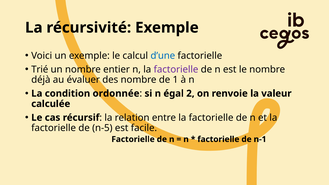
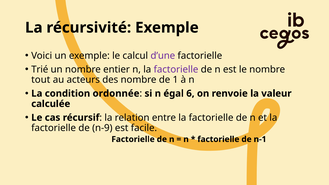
d’une colour: blue -> purple
déjà: déjà -> tout
évaluer: évaluer -> acteurs
2: 2 -> 6
n-5: n-5 -> n-9
